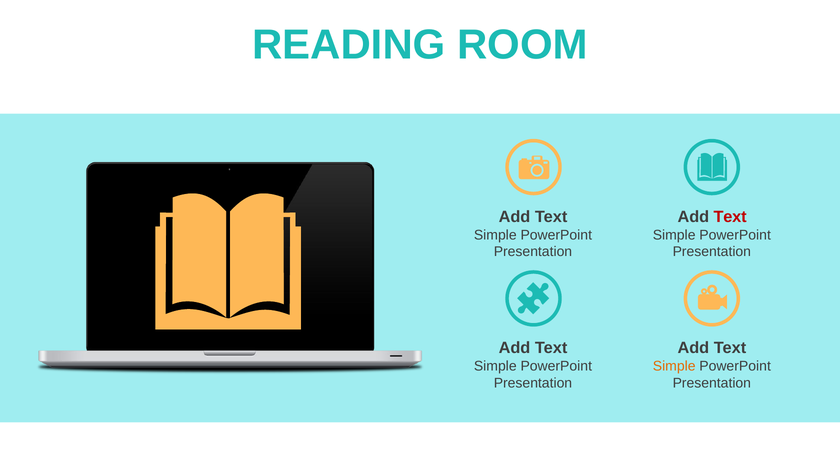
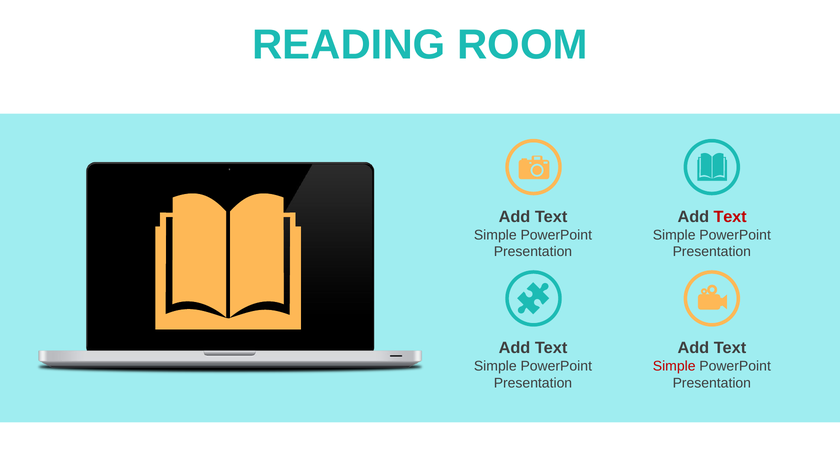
Simple at (674, 367) colour: orange -> red
